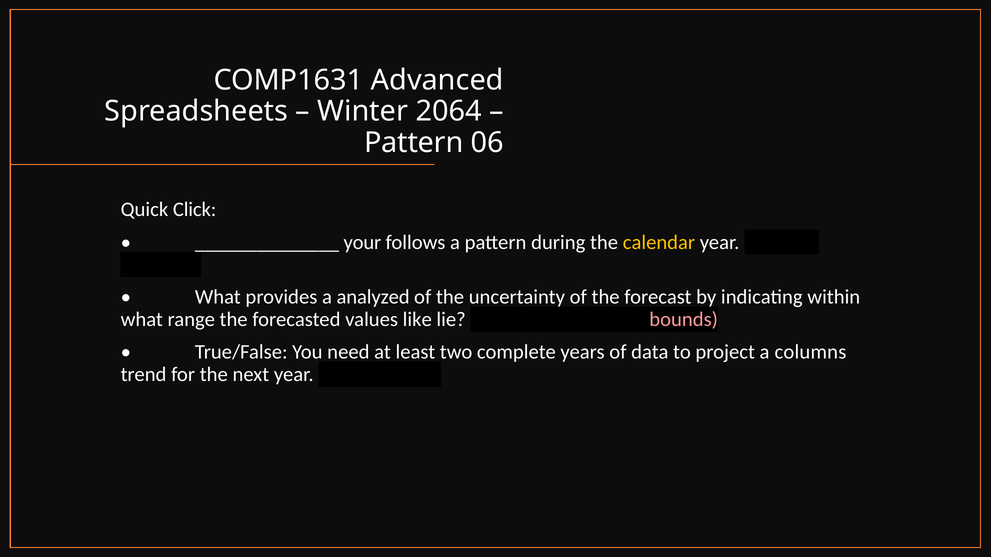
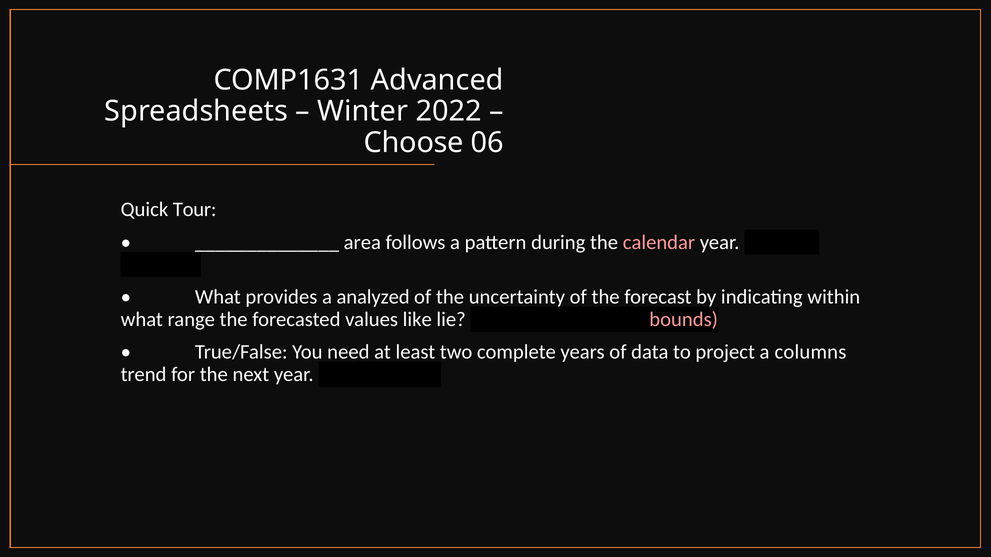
2064: 2064 -> 2022
Pattern at (414, 143): Pattern -> Choose
Click: Click -> Tour
your: your -> area
calendar colour: yellow -> pink
